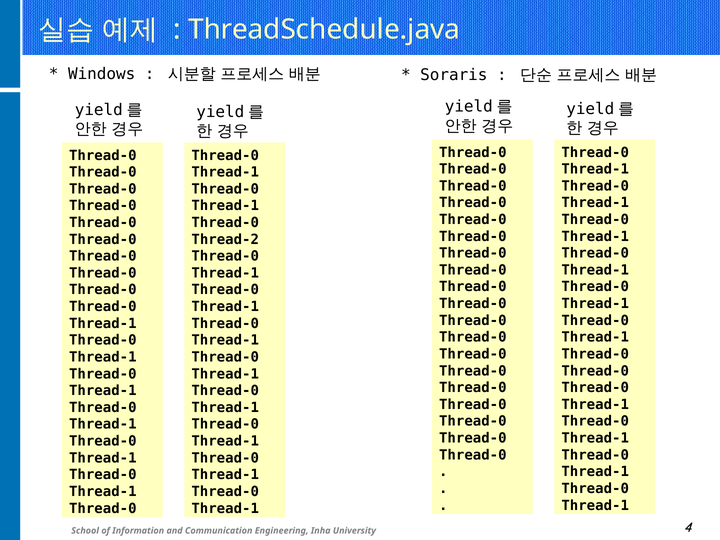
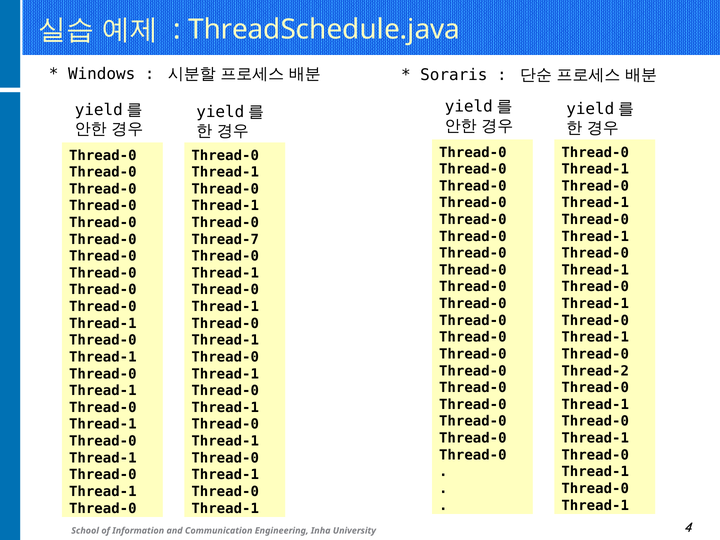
Thread-2: Thread-2 -> Thread-7
Thread-0 at (595, 371): Thread-0 -> Thread-2
